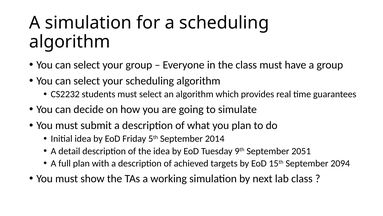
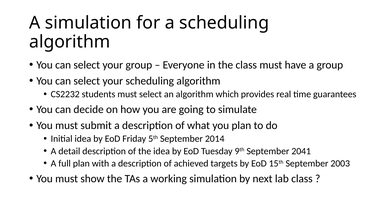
2051: 2051 -> 2041
2094: 2094 -> 2003
